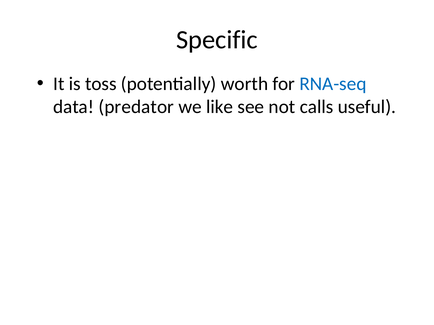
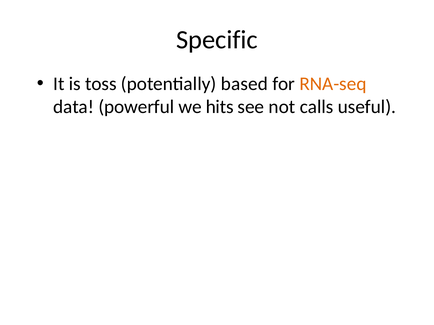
worth: worth -> based
RNA-seq colour: blue -> orange
predator: predator -> powerful
like: like -> hits
